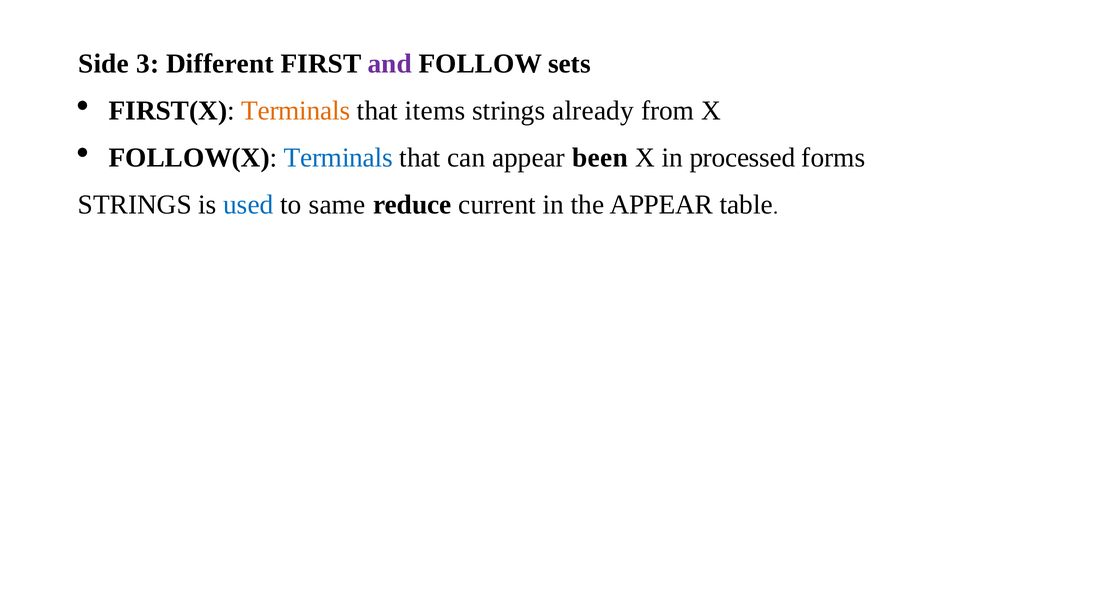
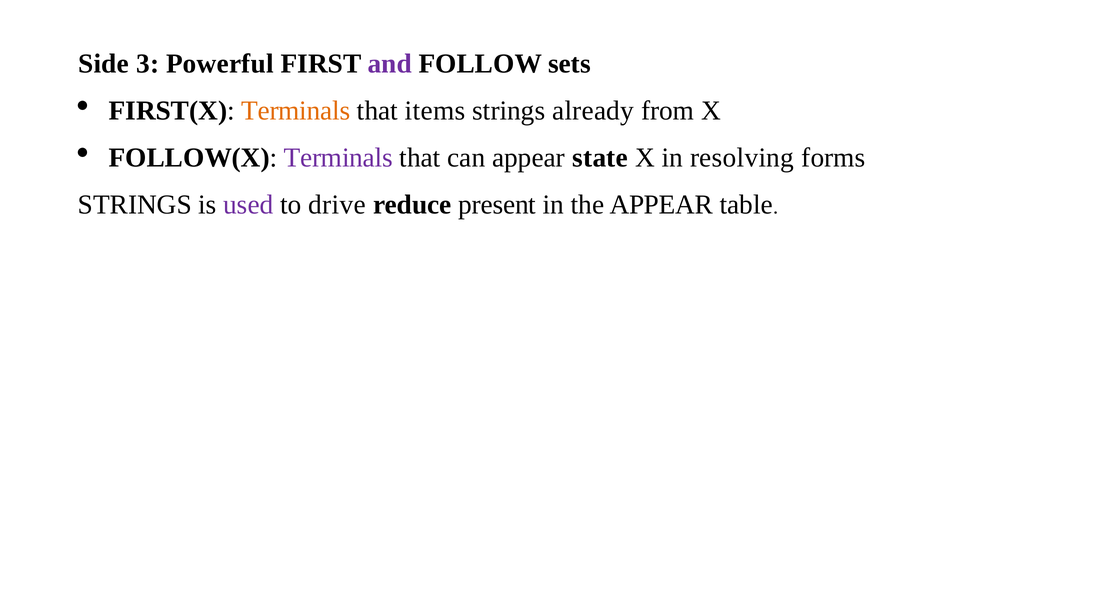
Different: Different -> Powerful
Terminals at (338, 158) colour: blue -> purple
been: been -> state
processed: processed -> resolving
used colour: blue -> purple
same: same -> drive
current: current -> present
